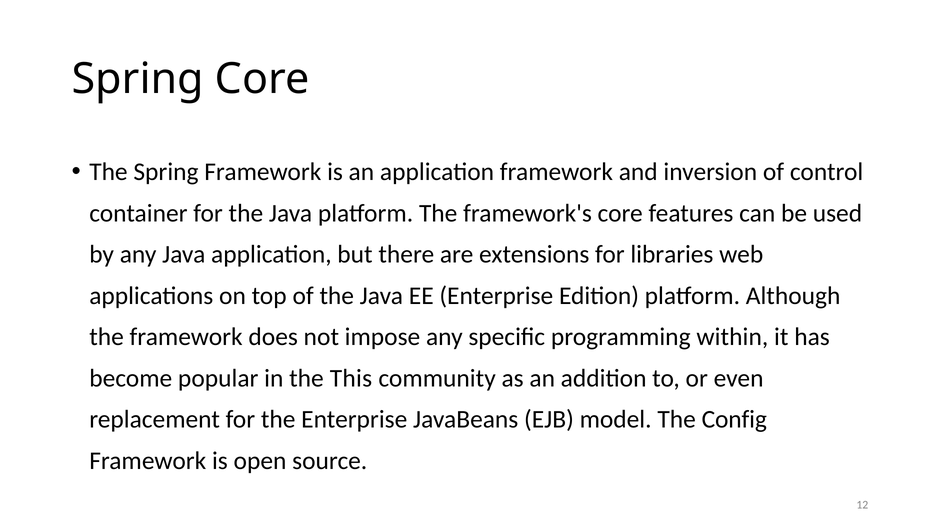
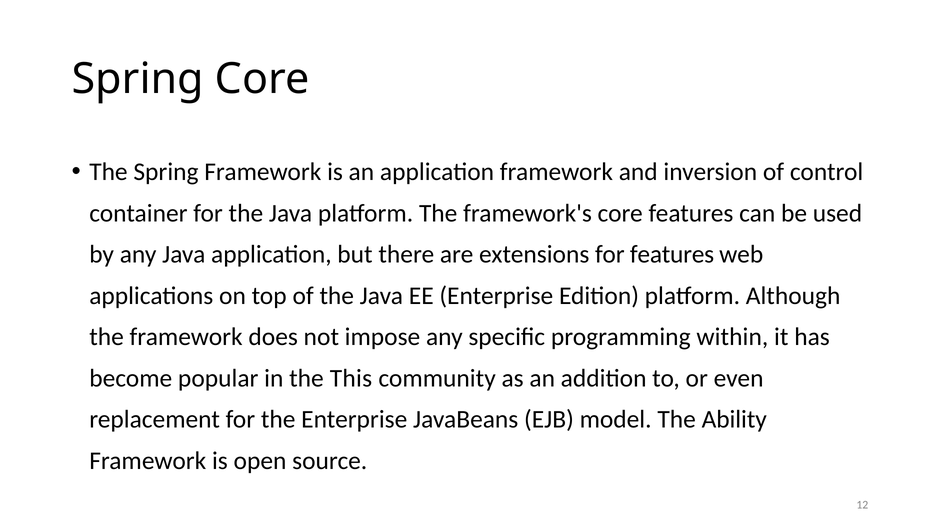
for libraries: libraries -> features
Config: Config -> Ability
